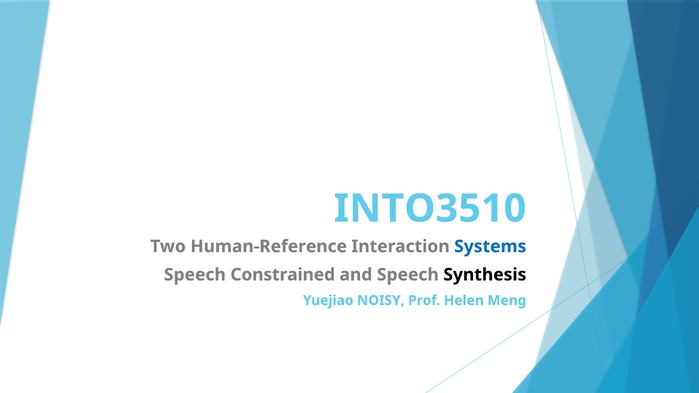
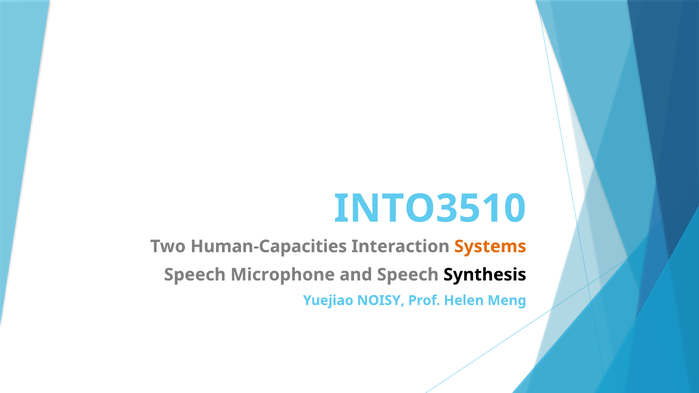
Human-Reference: Human-Reference -> Human-Capacities
Systems colour: blue -> orange
Constrained: Constrained -> Microphone
